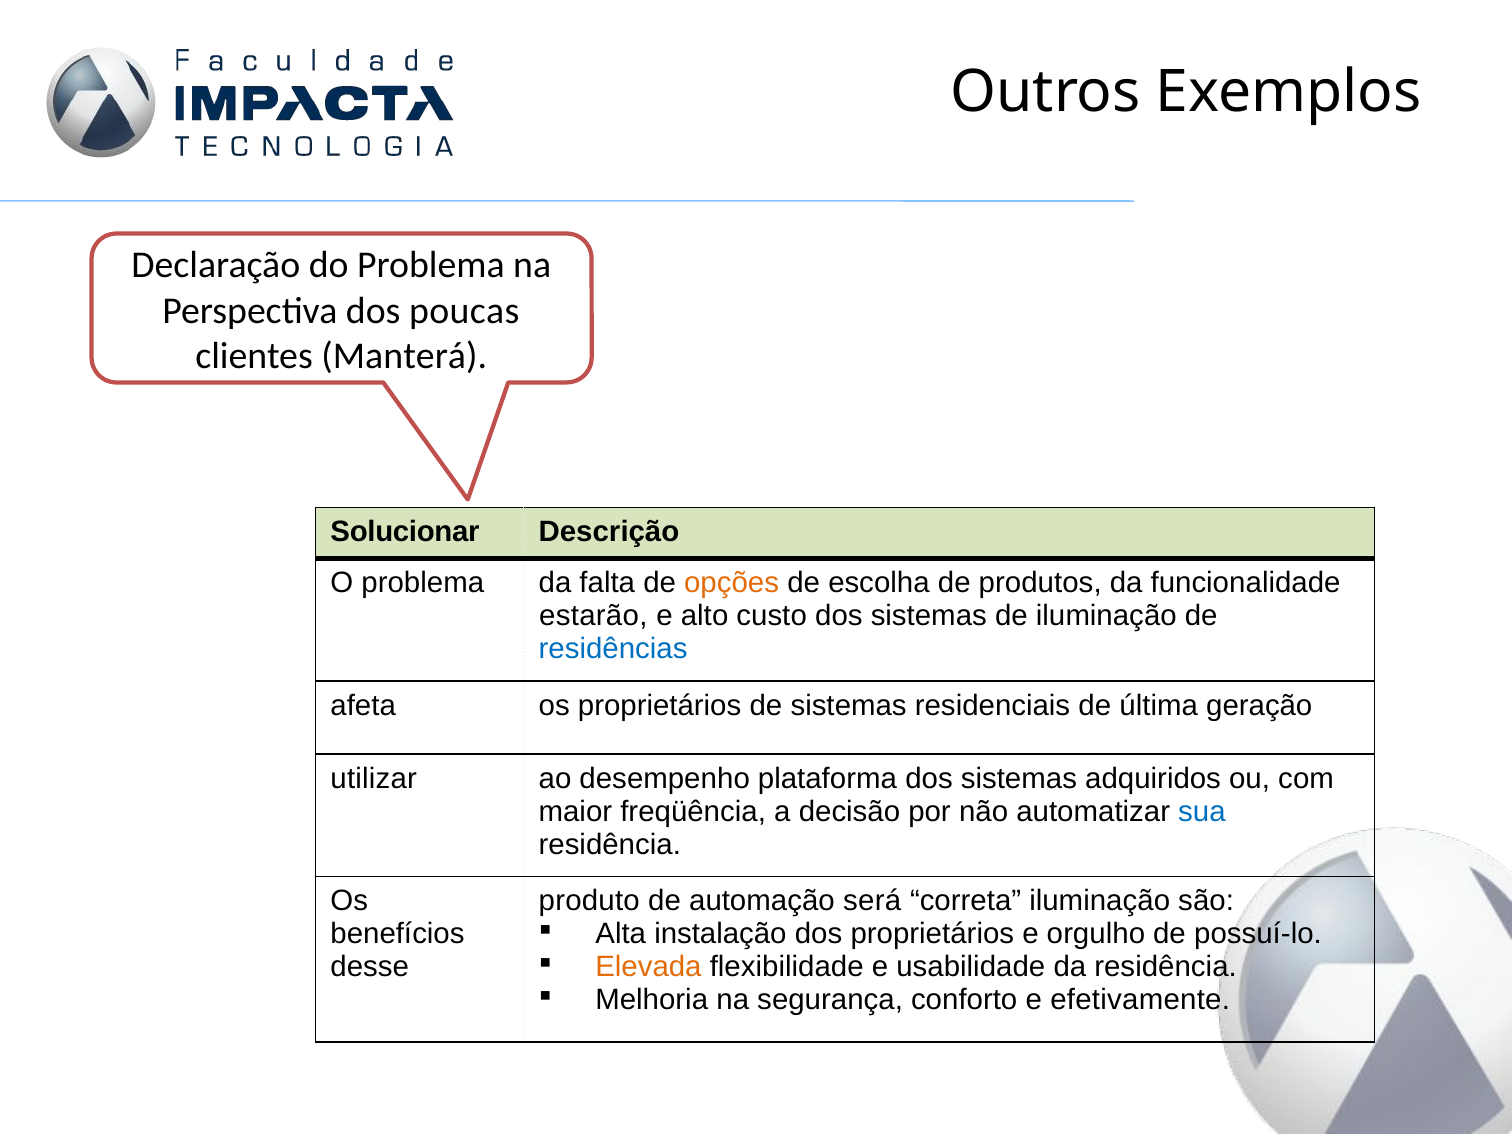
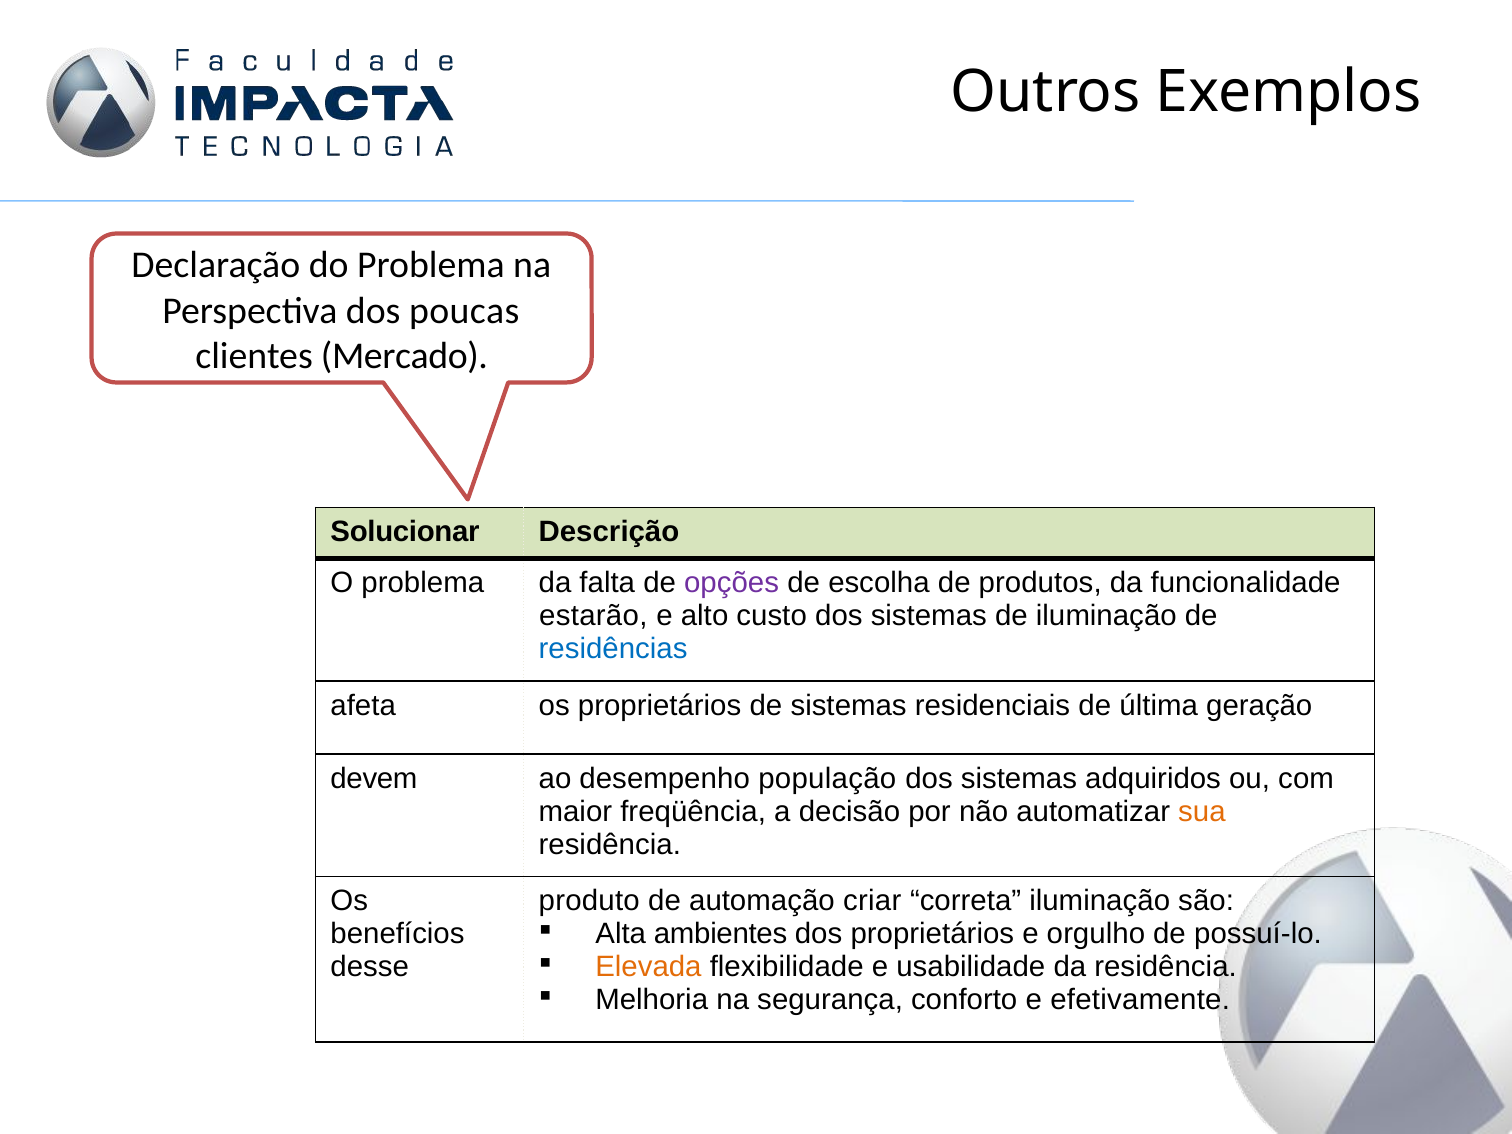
Manterá: Manterá -> Mercado
opções colour: orange -> purple
utilizar: utilizar -> devem
plataforma: plataforma -> população
sua colour: blue -> orange
será: será -> criar
instalação: instalação -> ambientes
